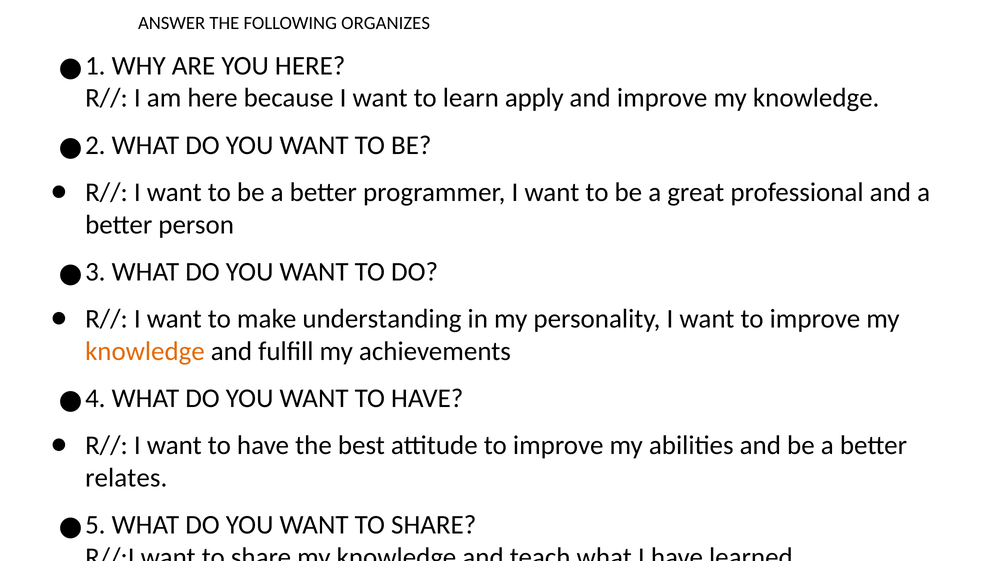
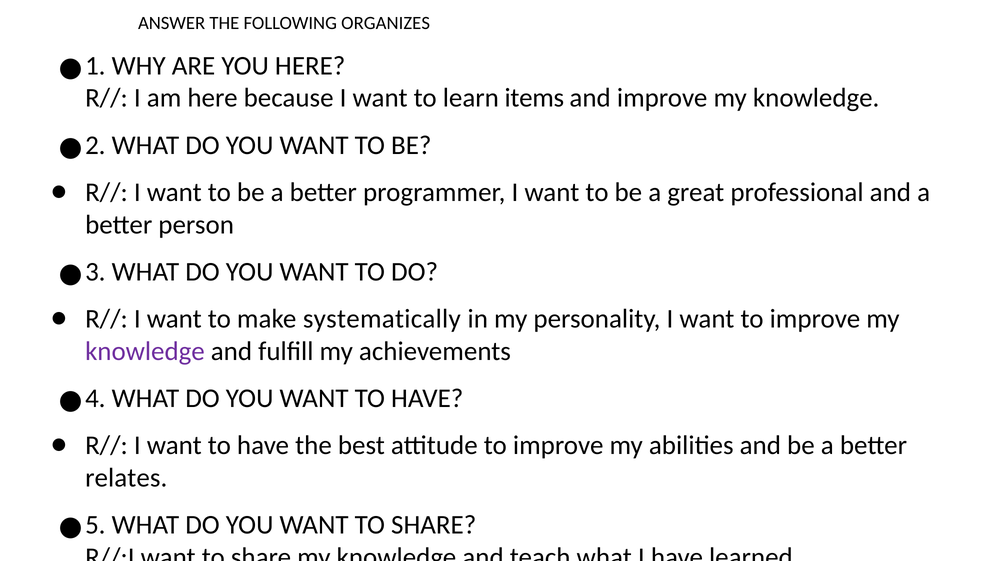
apply: apply -> items
understanding: understanding -> systematically
knowledge at (145, 351) colour: orange -> purple
